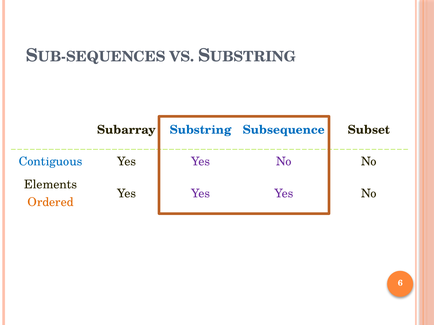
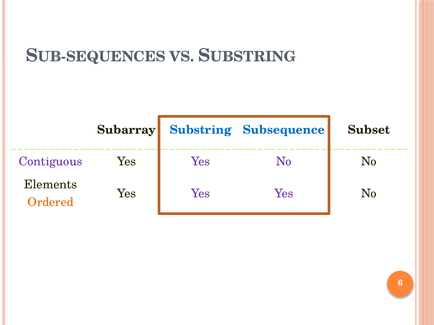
Contiguous colour: blue -> purple
